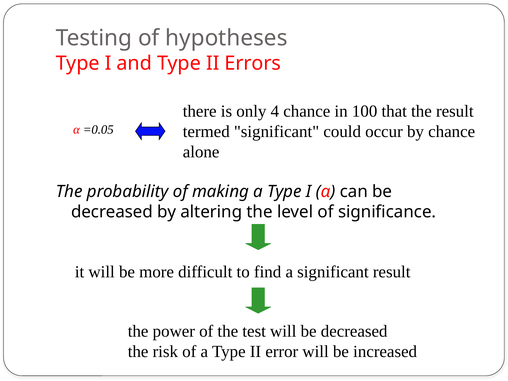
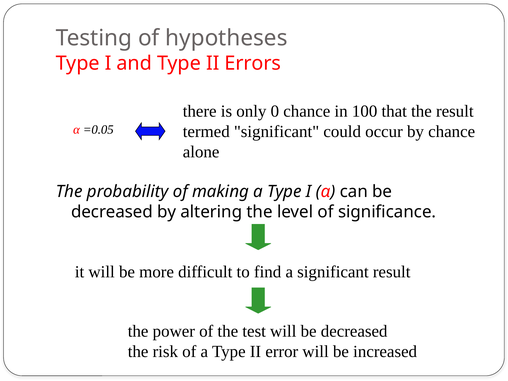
4: 4 -> 0
